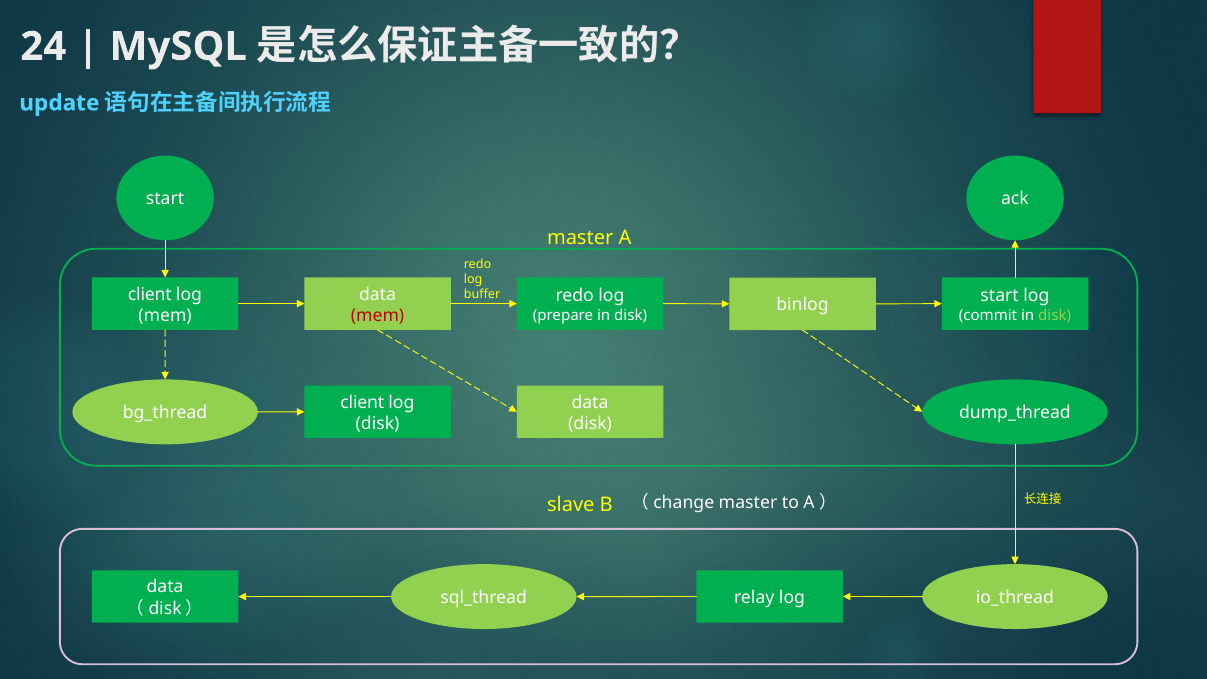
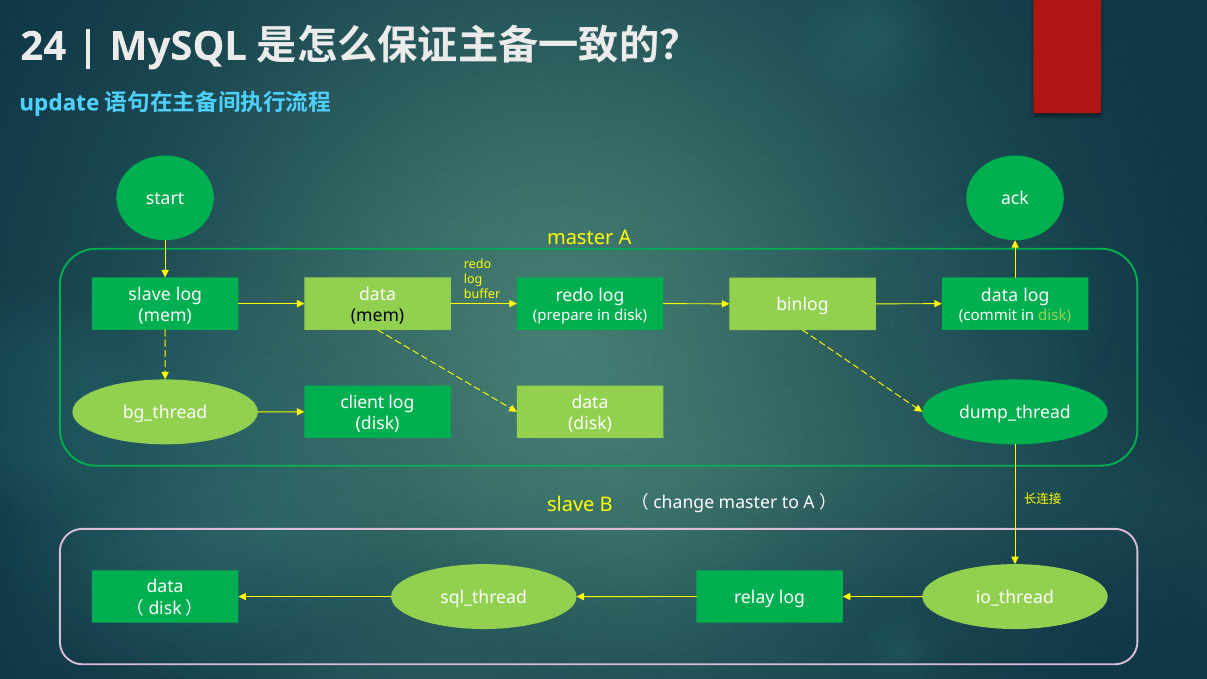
client at (150, 294): client -> slave
start at (1000, 296): start -> data
mem at (378, 315) colour: red -> black
